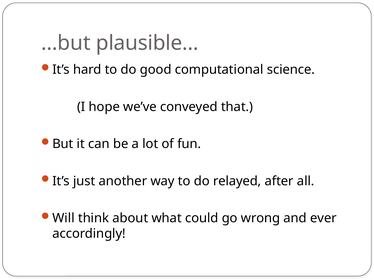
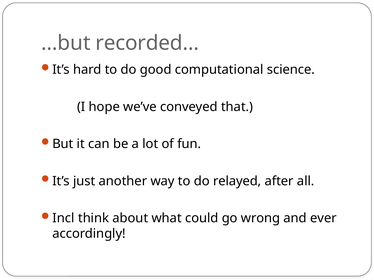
plausible…: plausible… -> recorded…
Will: Will -> Incl
